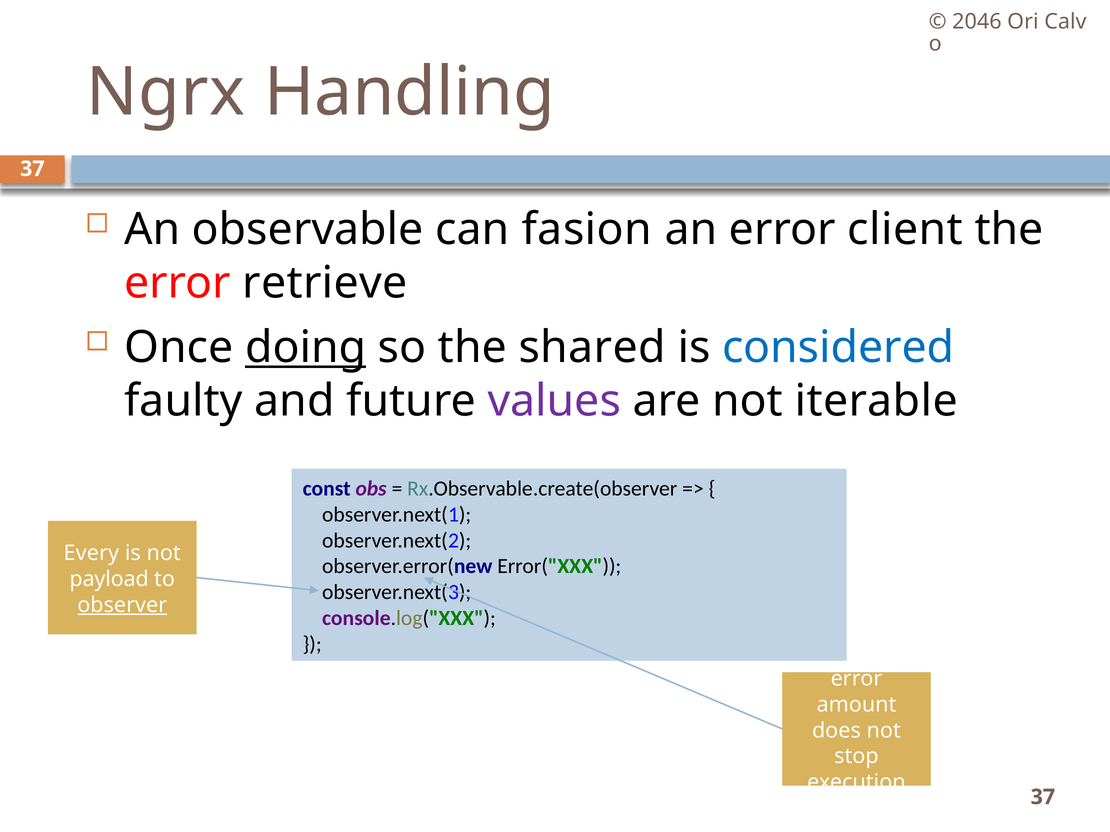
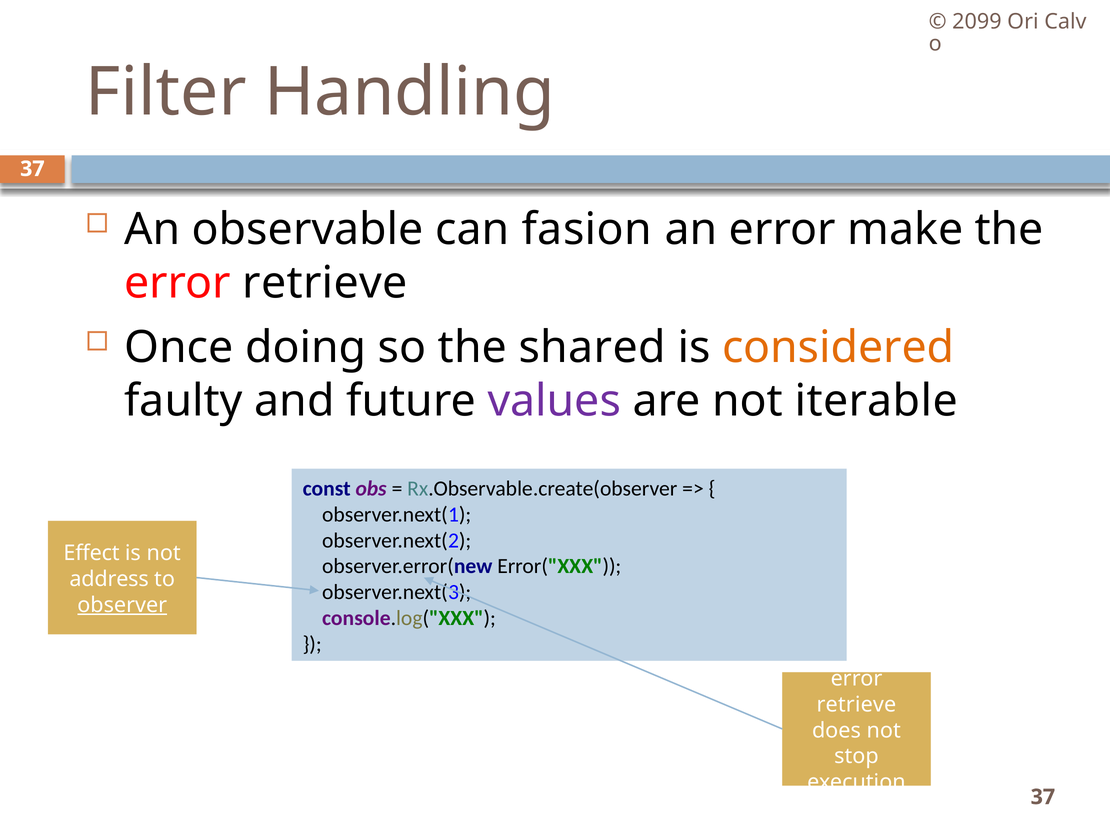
2046: 2046 -> 2099
Ngrx: Ngrx -> Filter
client: client -> make
doing underline: present -> none
considered colour: blue -> orange
Every: Every -> Effect
payload: payload -> address
amount at (856, 705): amount -> retrieve
